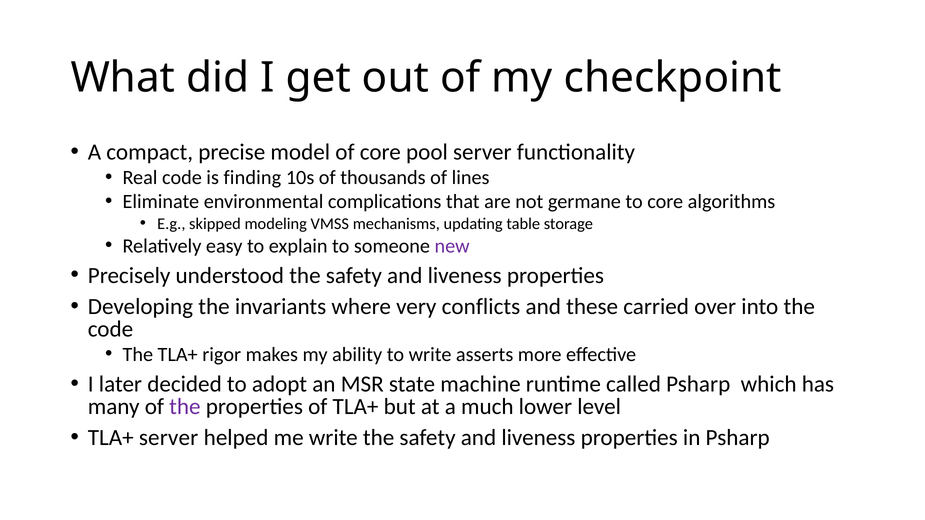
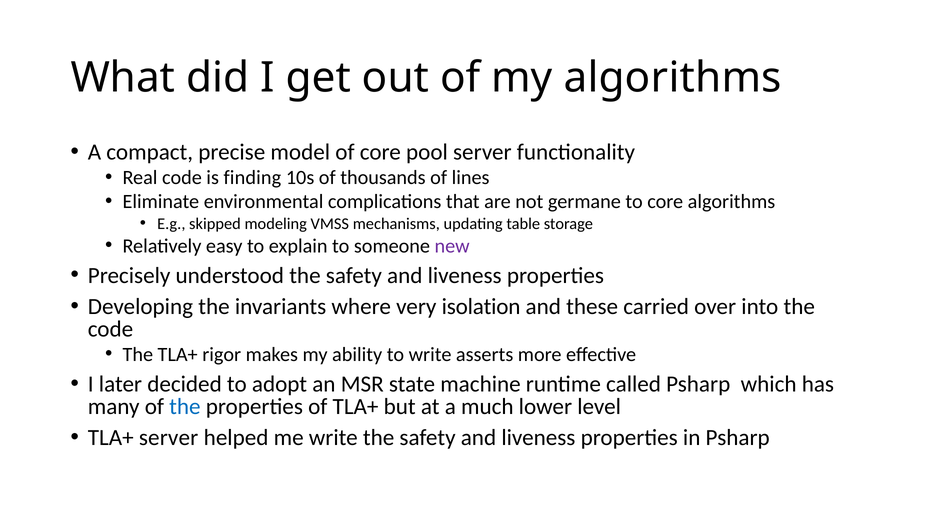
my checkpoint: checkpoint -> algorithms
conflicts: conflicts -> isolation
the at (185, 407) colour: purple -> blue
